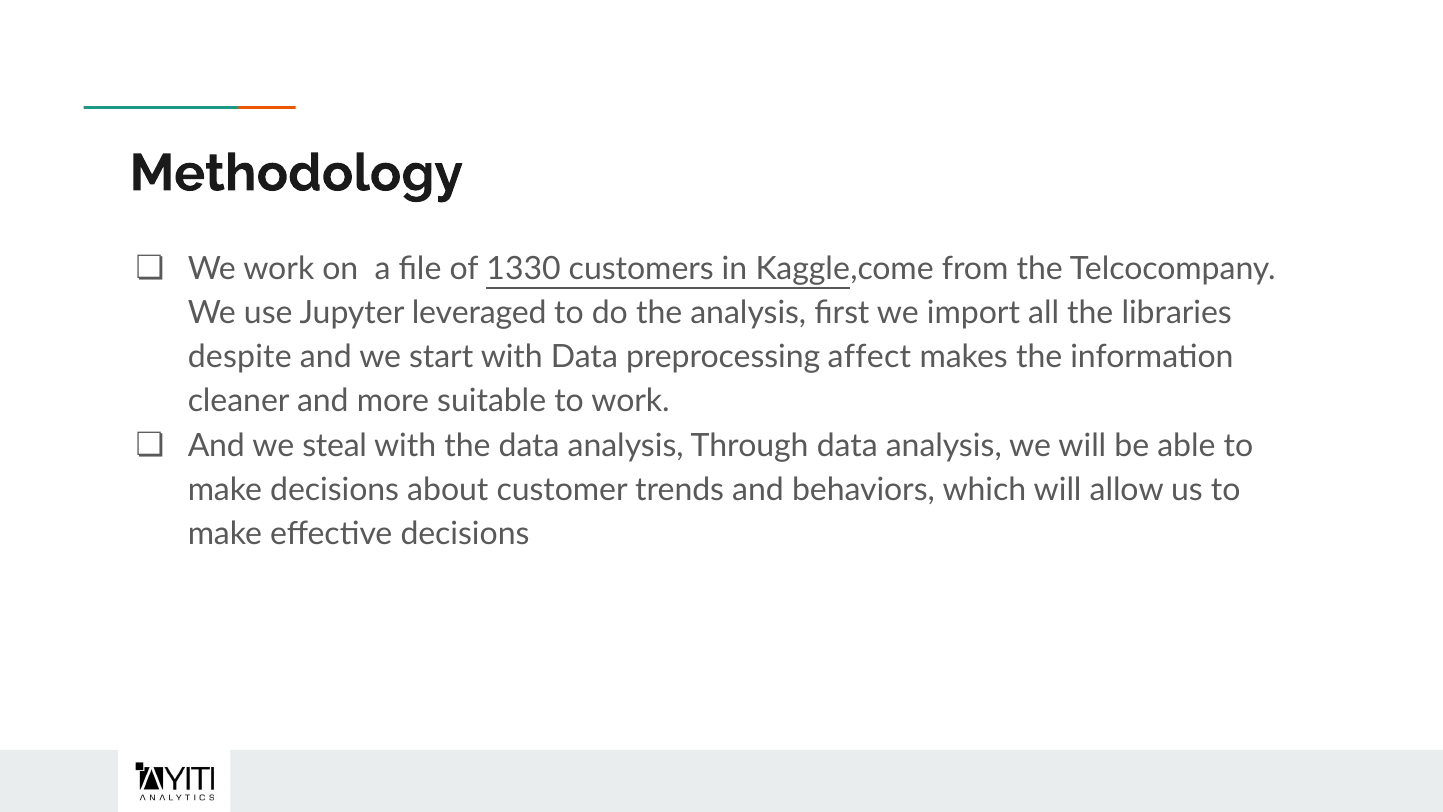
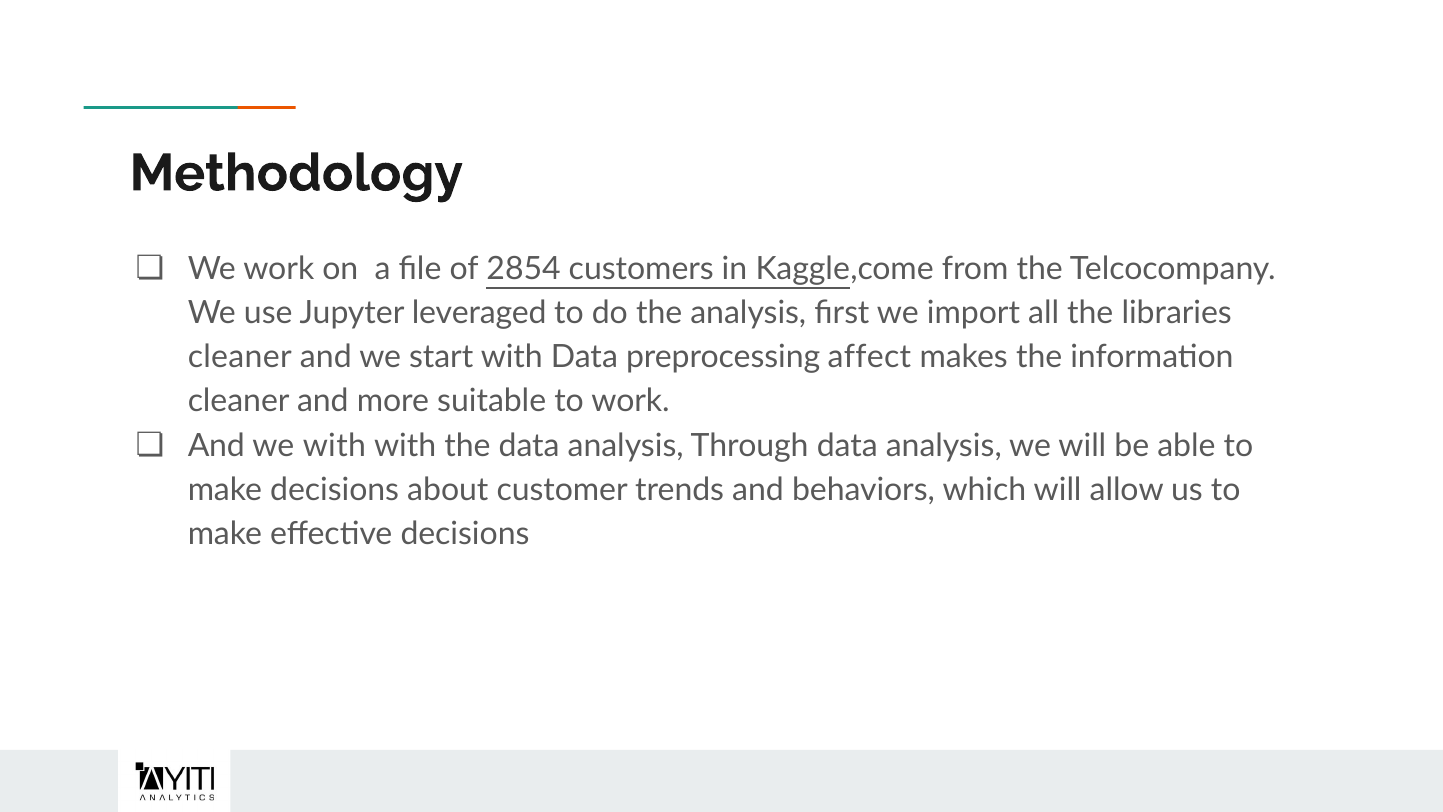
1330: 1330 -> 2854
despite at (240, 357): despite -> cleaner
we steal: steal -> with
